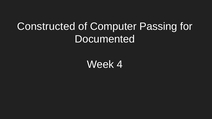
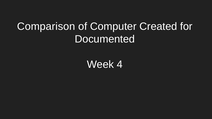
Constructed: Constructed -> Comparison
Passing: Passing -> Created
